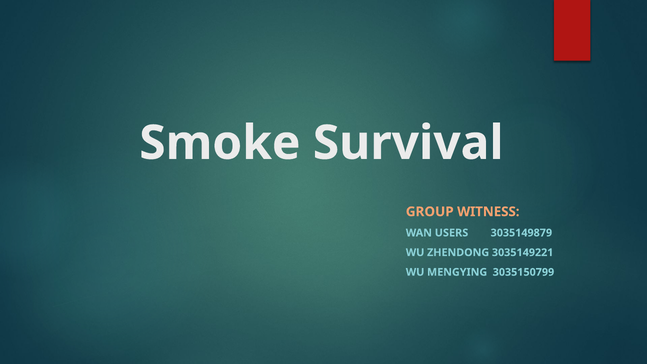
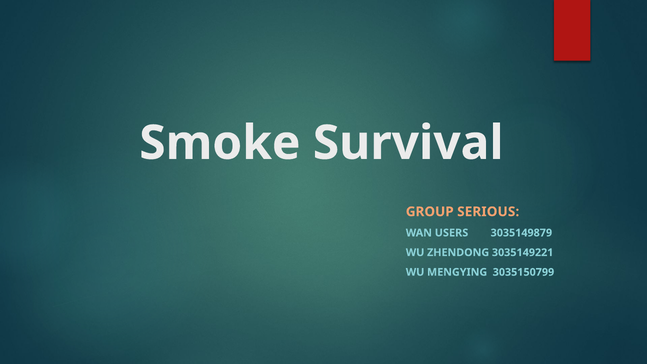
WITNESS: WITNESS -> SERIOUS
